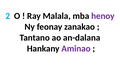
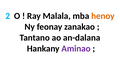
henoy colour: purple -> orange
